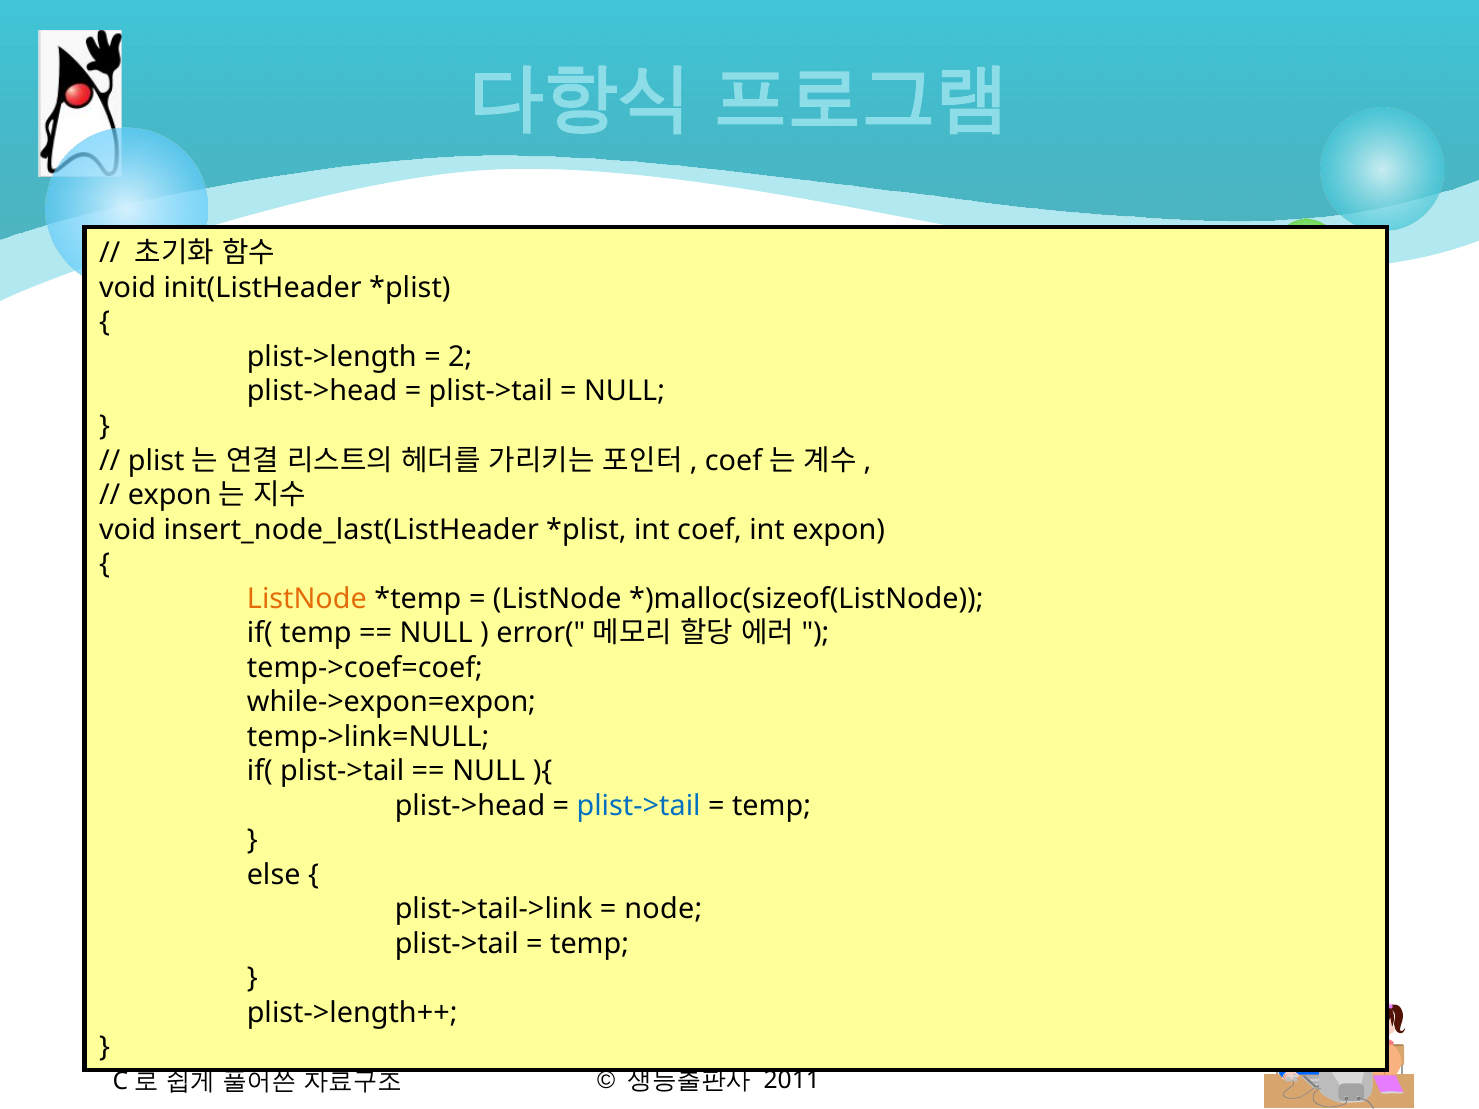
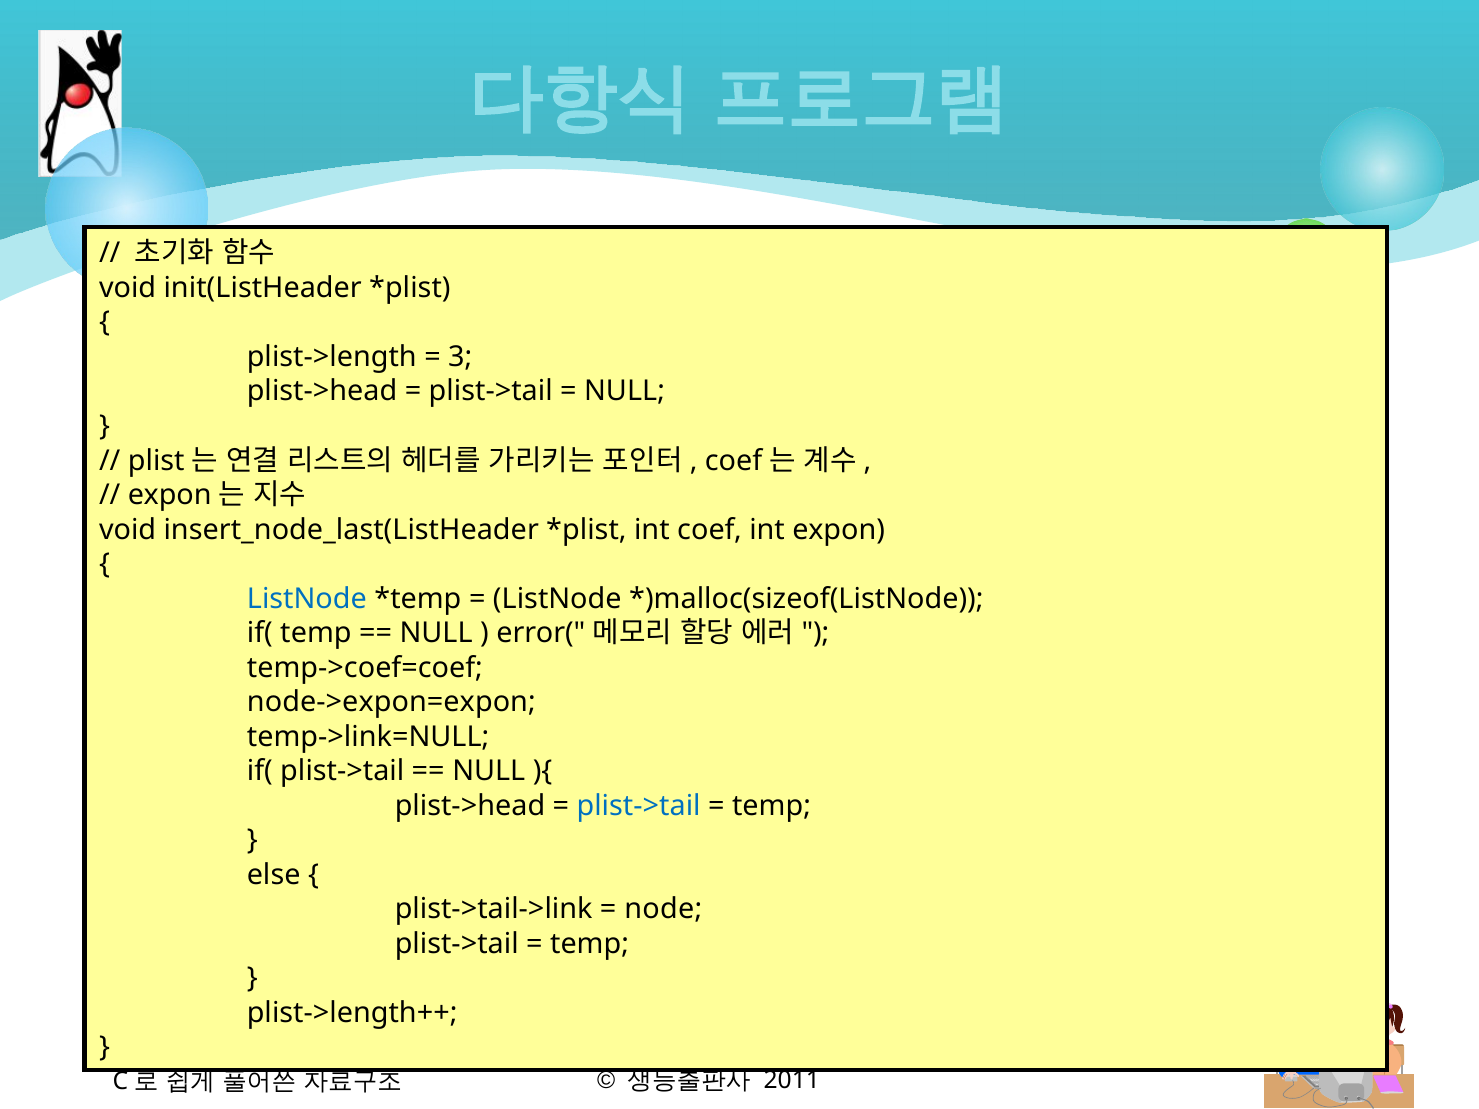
2: 2 -> 3
ListNode at (307, 599) colour: orange -> blue
while->expon=expon: while->expon=expon -> node->expon=expon
